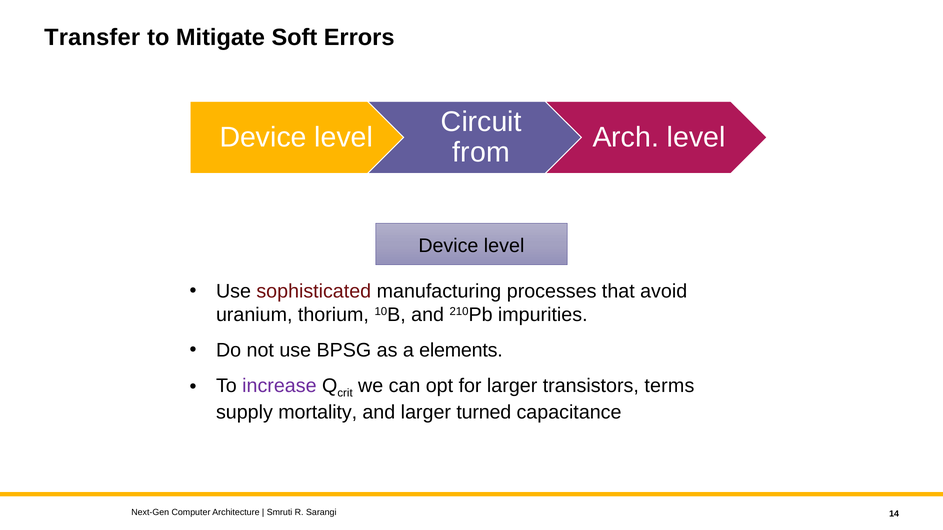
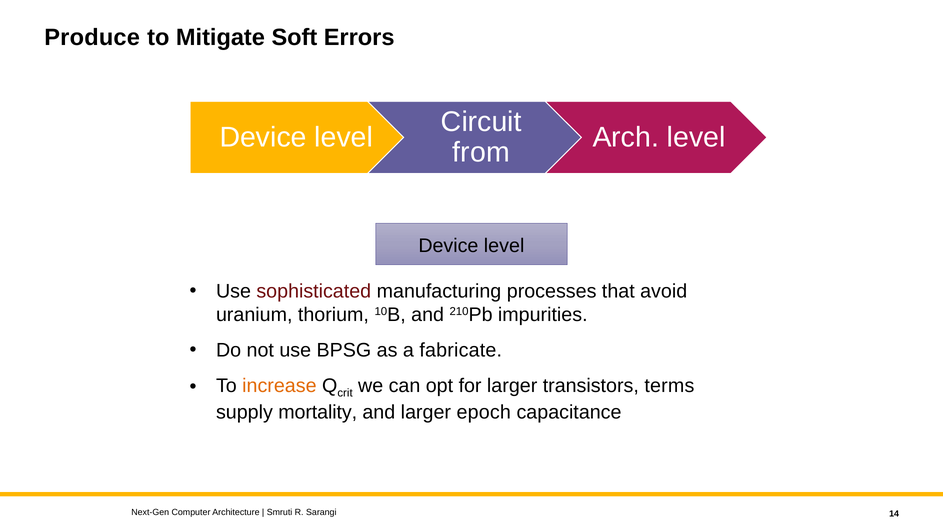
Transfer: Transfer -> Produce
elements: elements -> fabricate
increase colour: purple -> orange
turned: turned -> epoch
